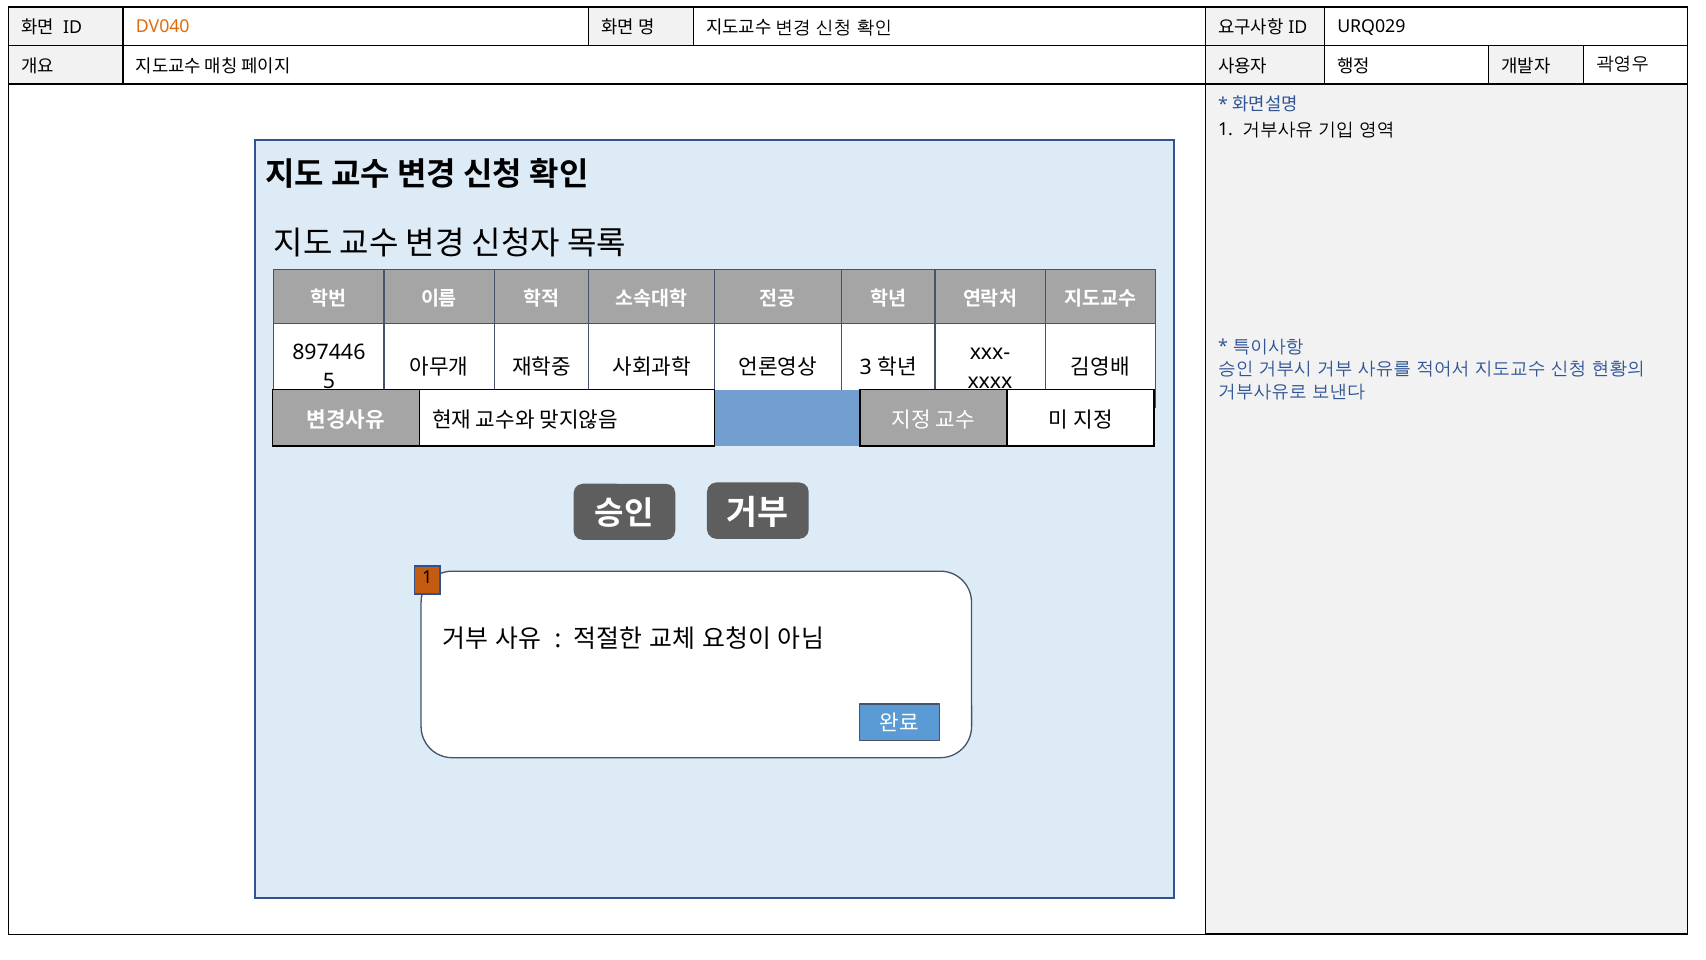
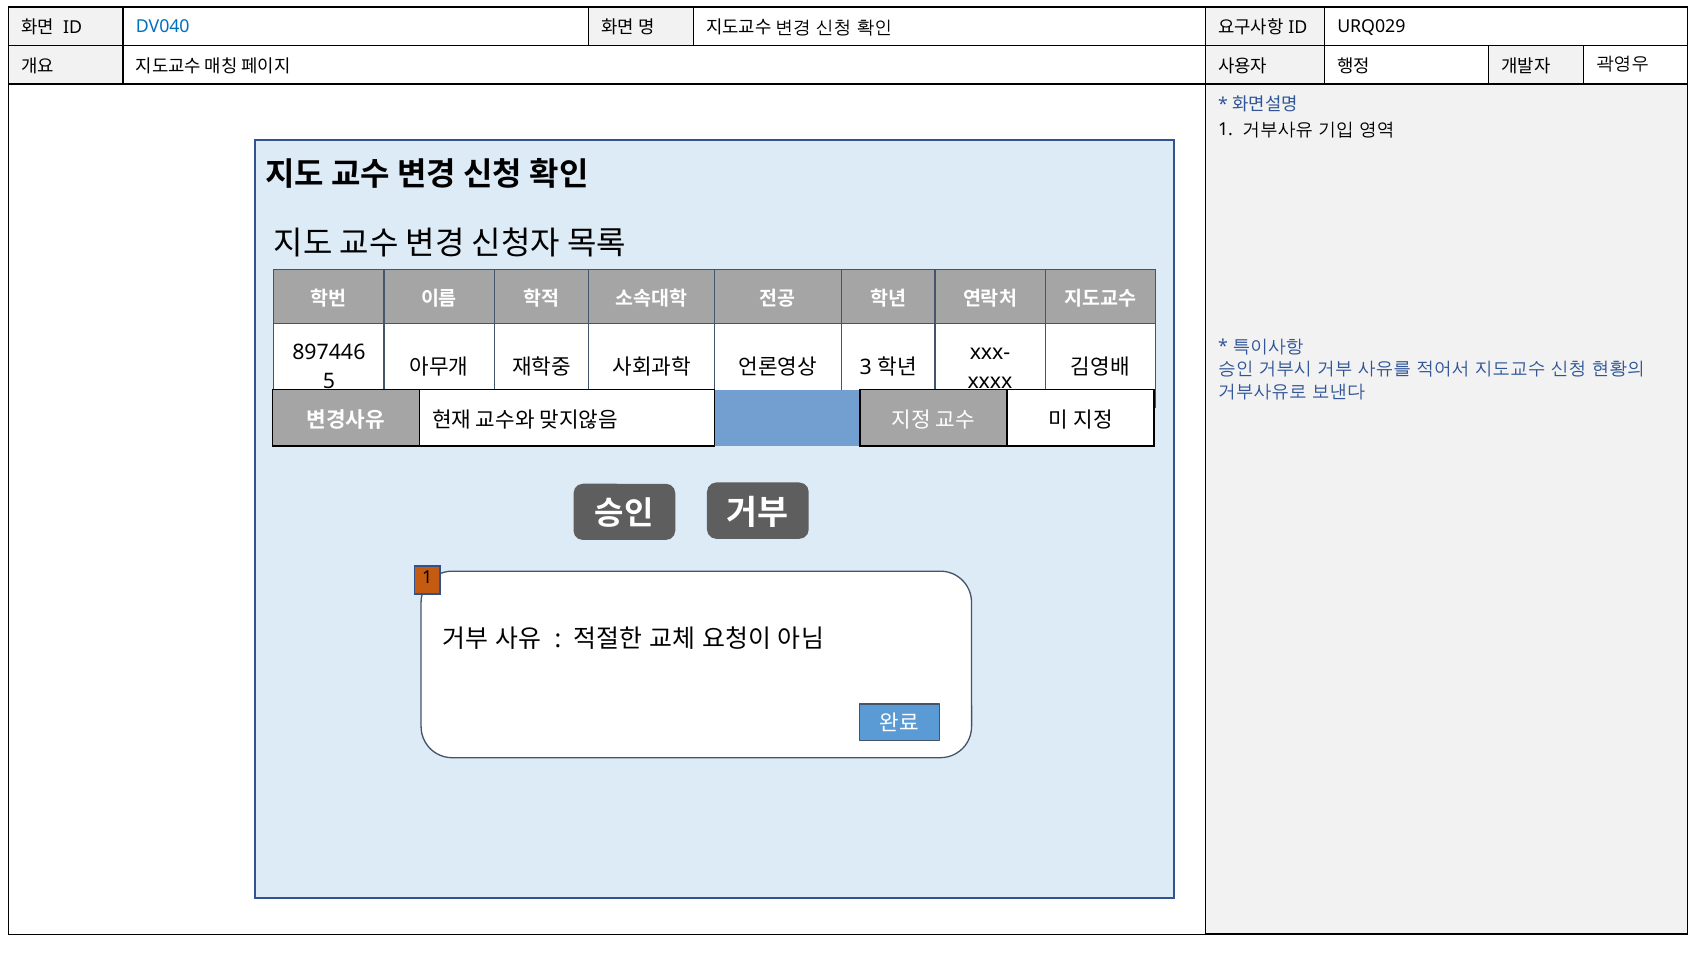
DV040 colour: orange -> blue
